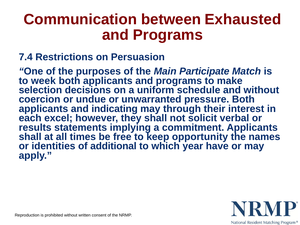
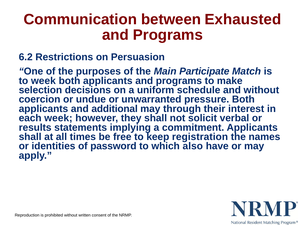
7.4: 7.4 -> 6.2
indicating: indicating -> additional
each excel: excel -> week
opportunity: opportunity -> registration
additional: additional -> password
year: year -> also
